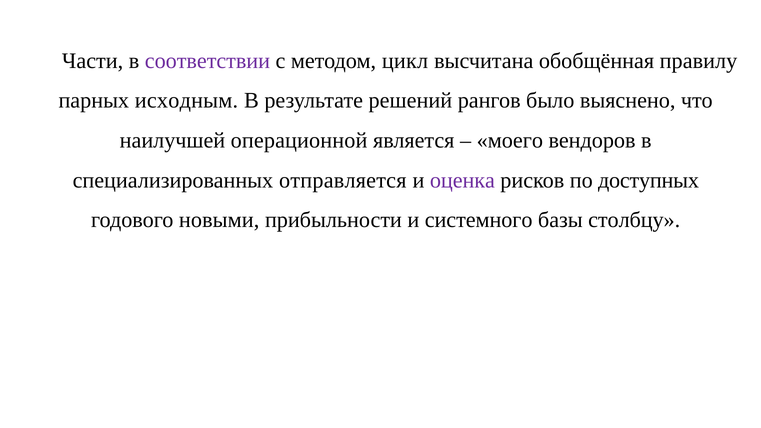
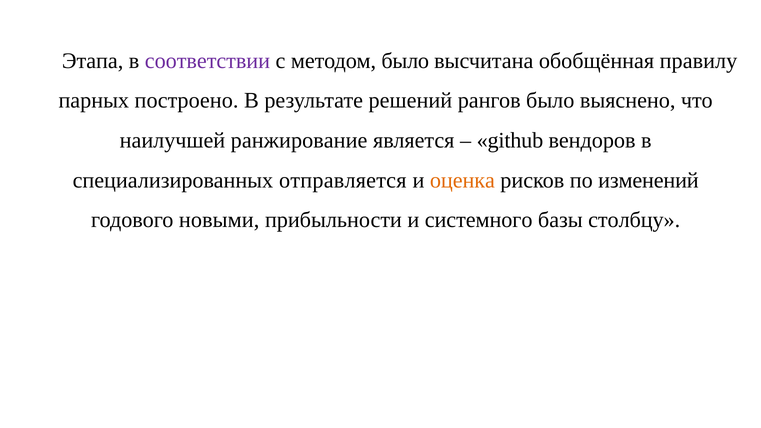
Части: Части -> Этапа
методом цикл: цикл -> было
исходным: исходным -> построено
операционной: операционной -> ранжирование
моего: моего -> github
оценка colour: purple -> orange
доступных: доступных -> изменений
